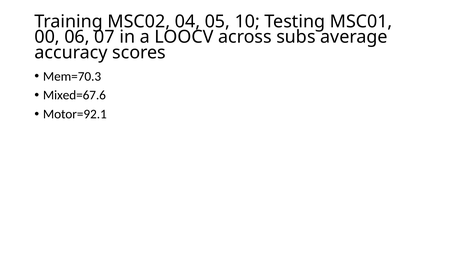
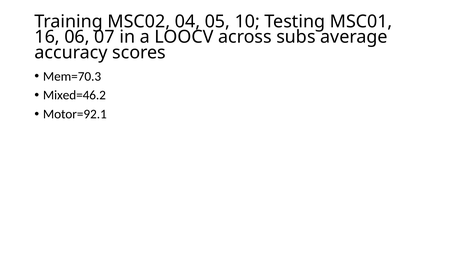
00: 00 -> 16
Mixed=67.6: Mixed=67.6 -> Mixed=46.2
